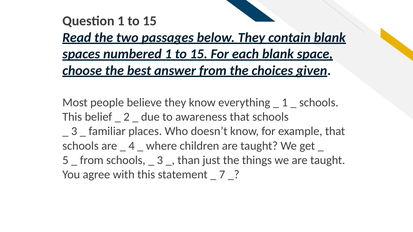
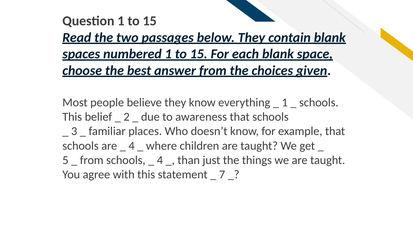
3 at (160, 160): 3 -> 4
